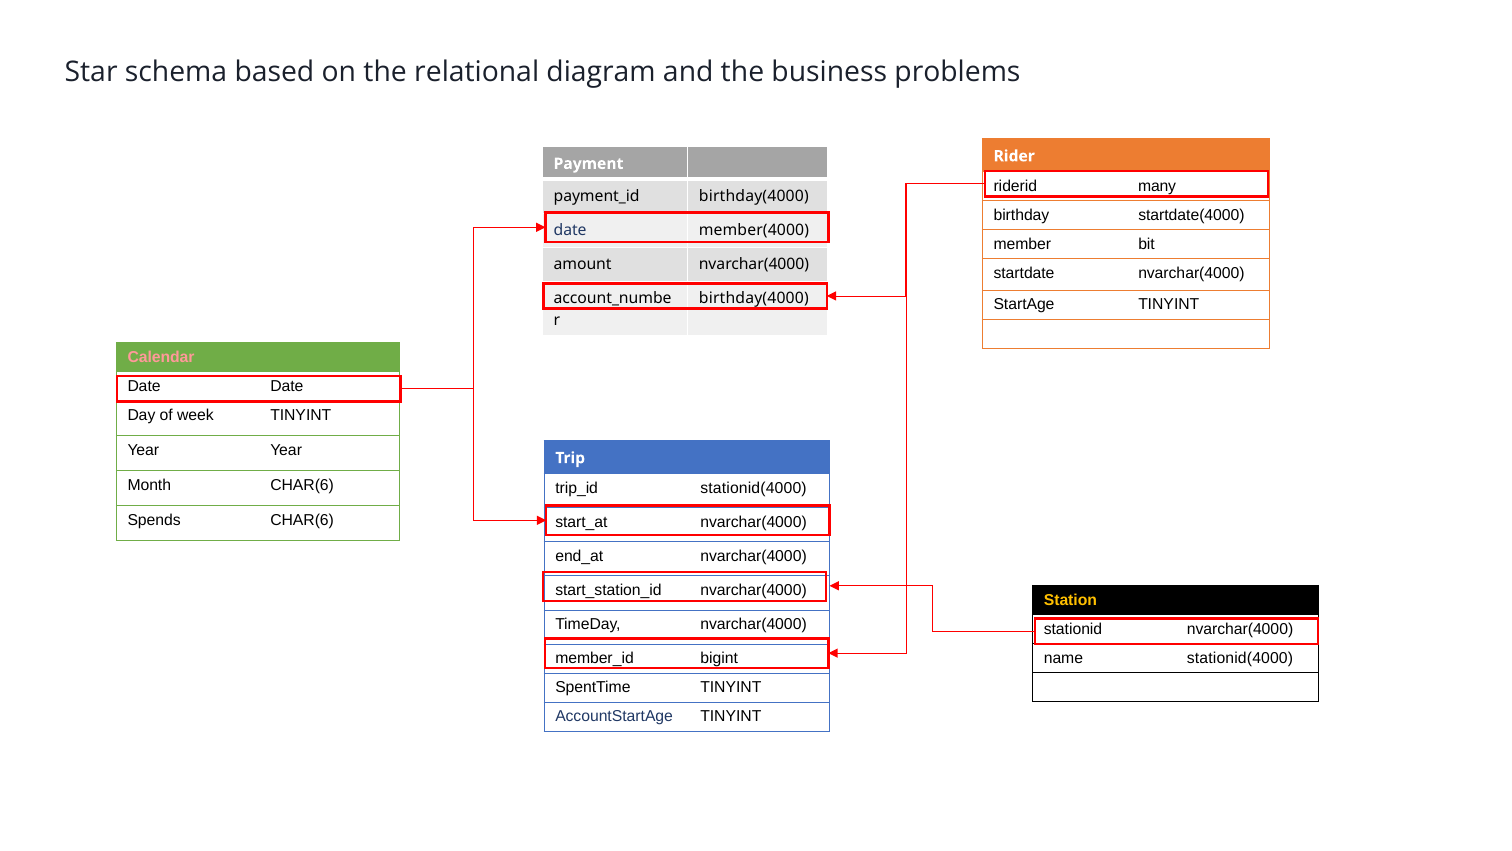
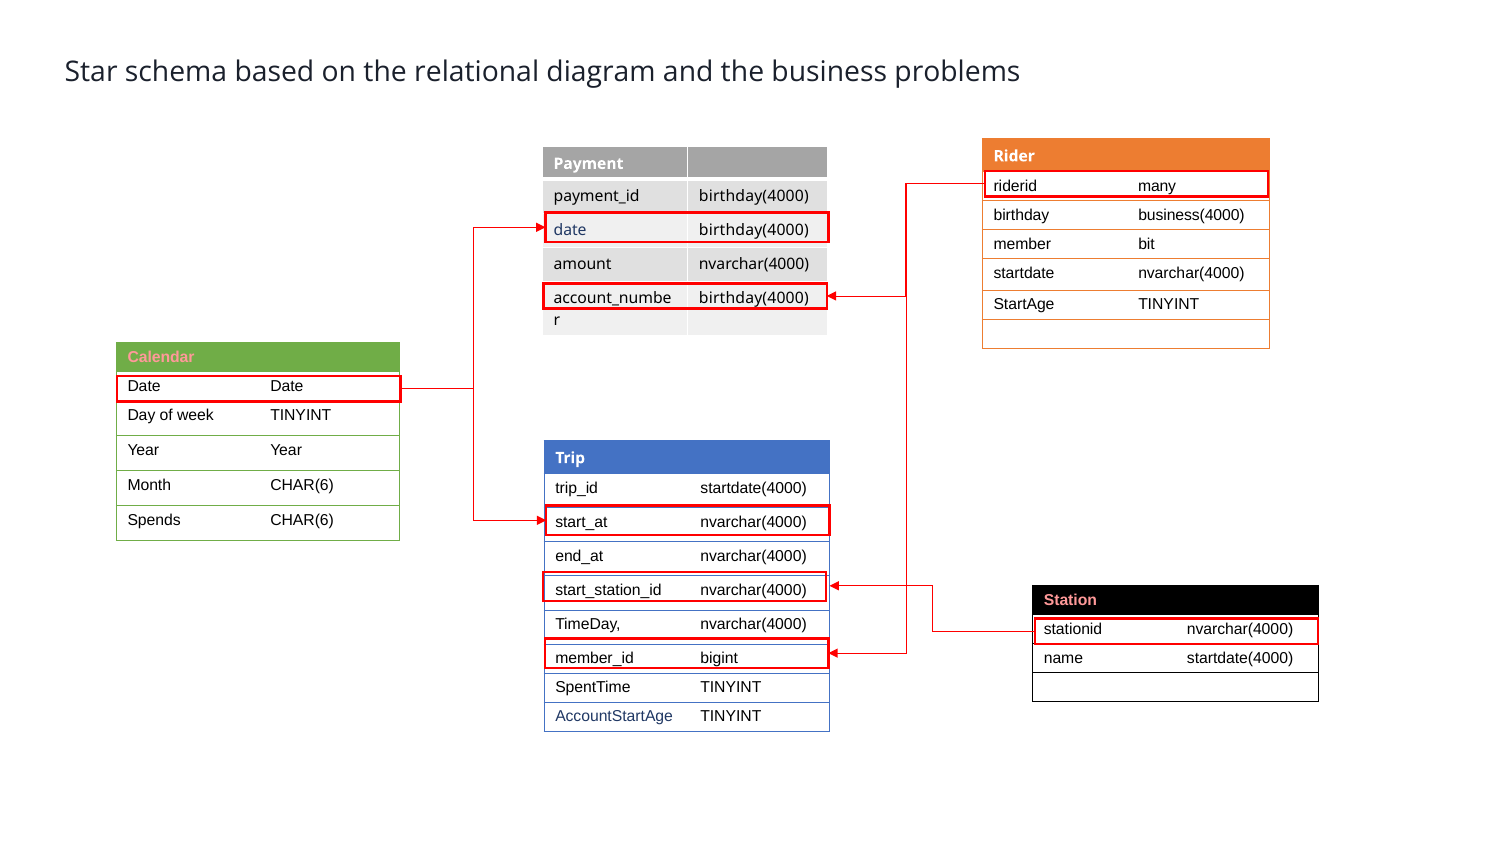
startdate(4000: startdate(4000 -> business(4000
date member(4000: member(4000 -> birthday(4000
stationid(4000 at (754, 488): stationid(4000 -> startdate(4000
Station colour: yellow -> pink
name stationid(4000: stationid(4000 -> startdate(4000
